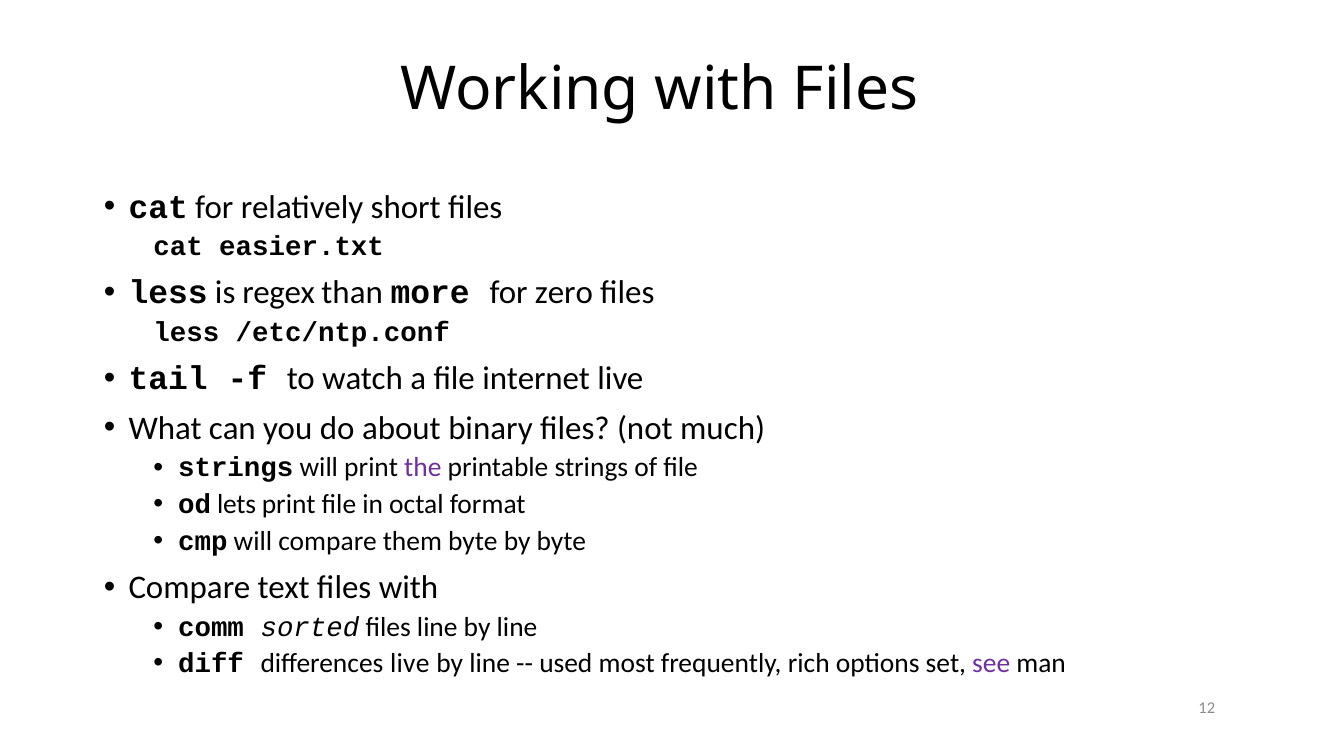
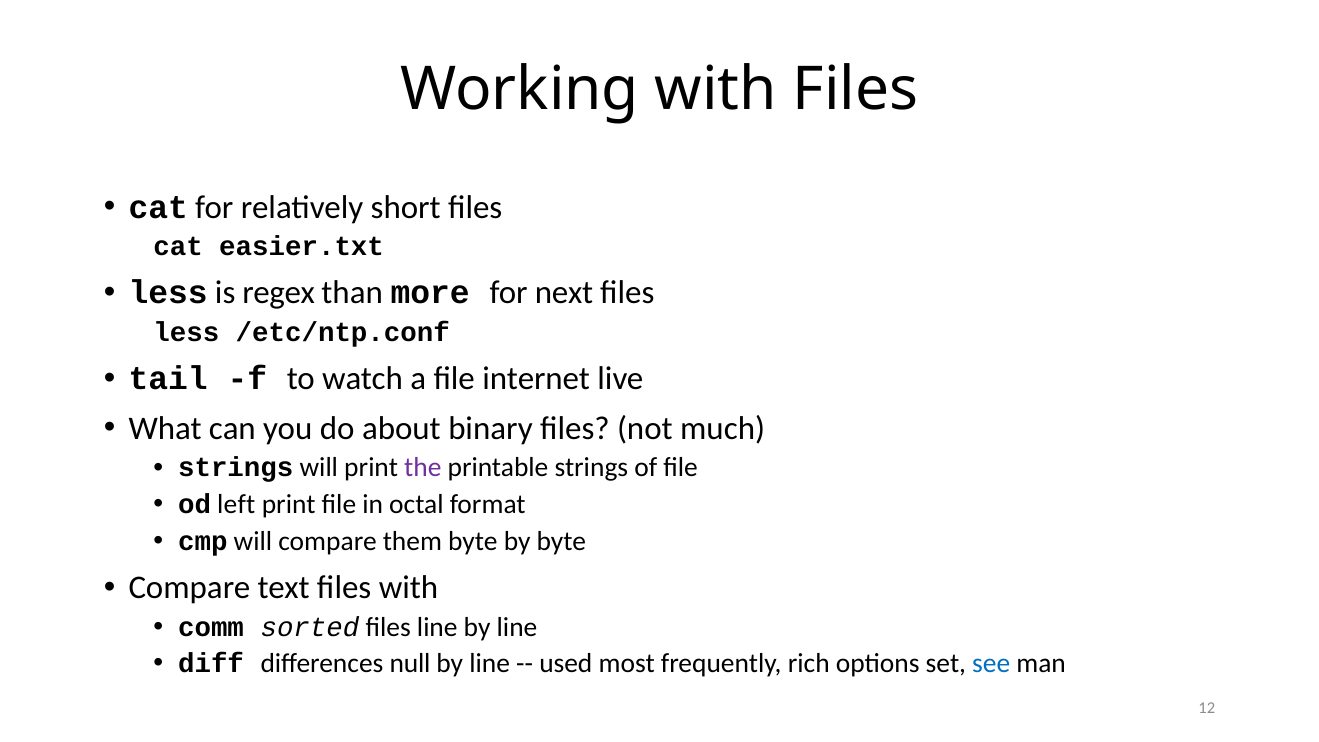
zero: zero -> next
lets: lets -> left
differences live: live -> null
see colour: purple -> blue
